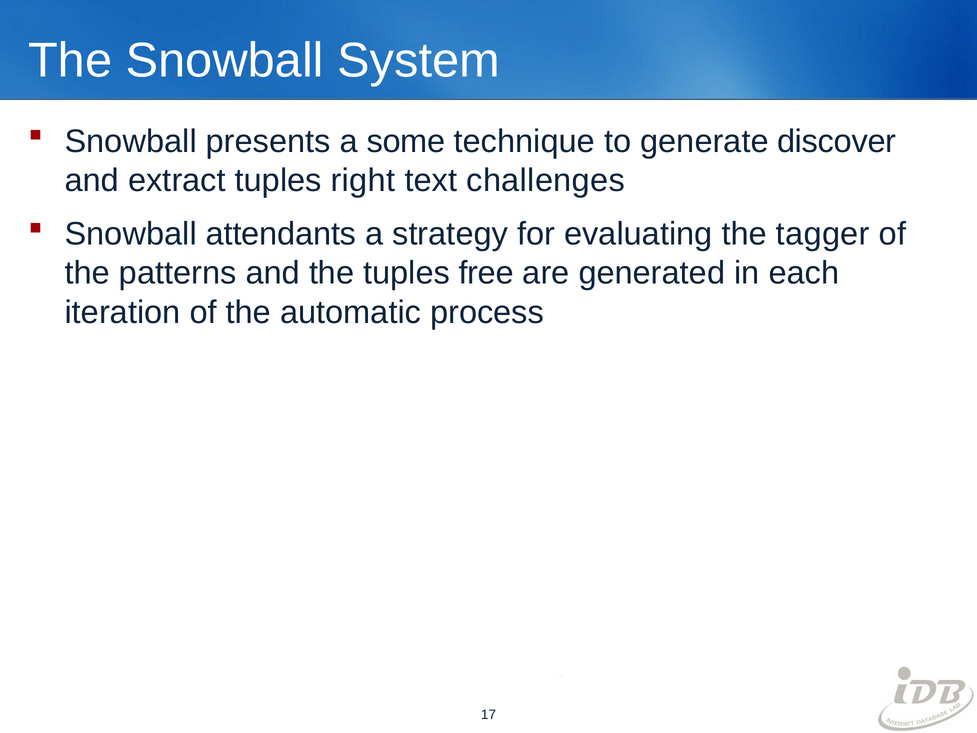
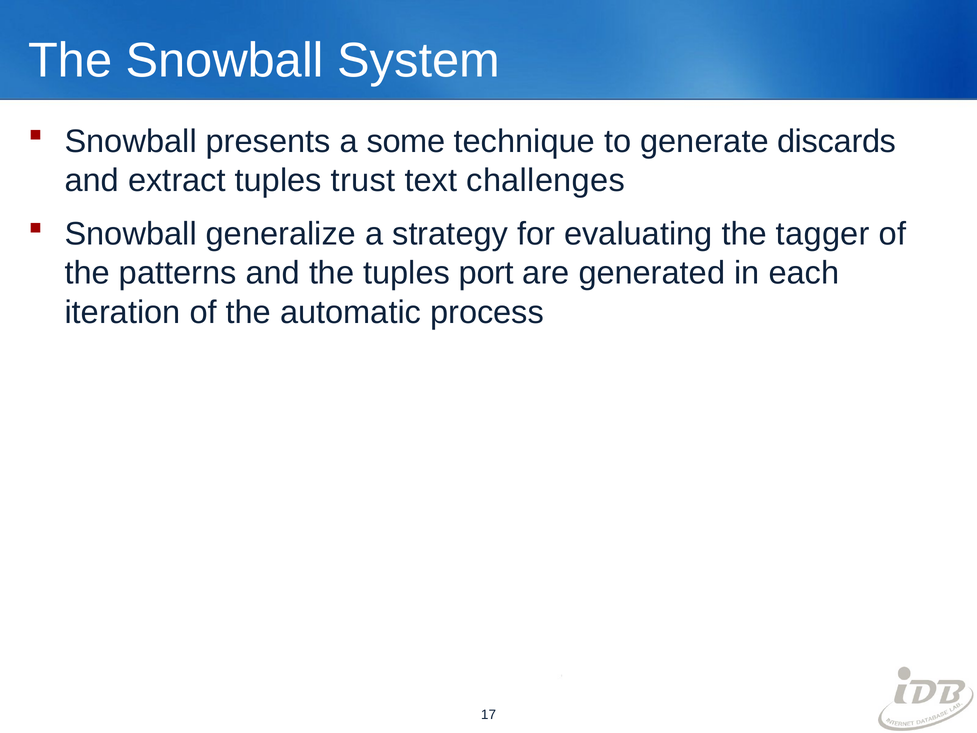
discover: discover -> discards
right: right -> trust
attendants: attendants -> generalize
free: free -> port
